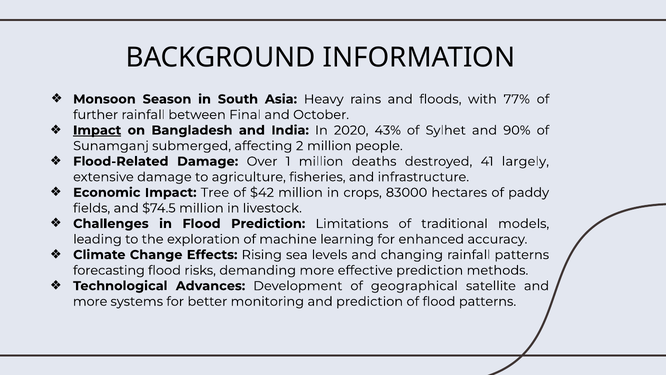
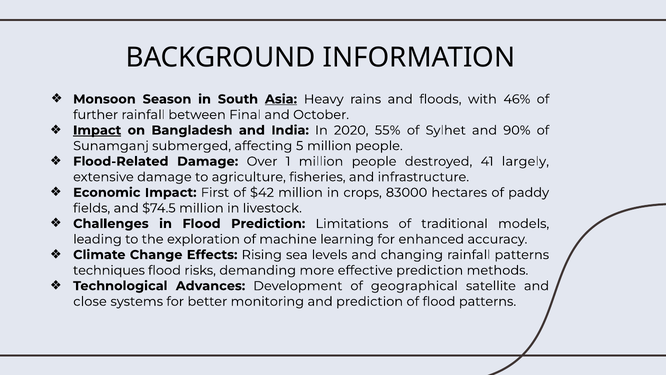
Asia underline: none -> present
77%: 77% -> 46%
43%: 43% -> 55%
2: 2 -> 5
1 million deaths: deaths -> people
Tree: Tree -> First
forecasting: forecasting -> techniques
more at (90, 301): more -> close
